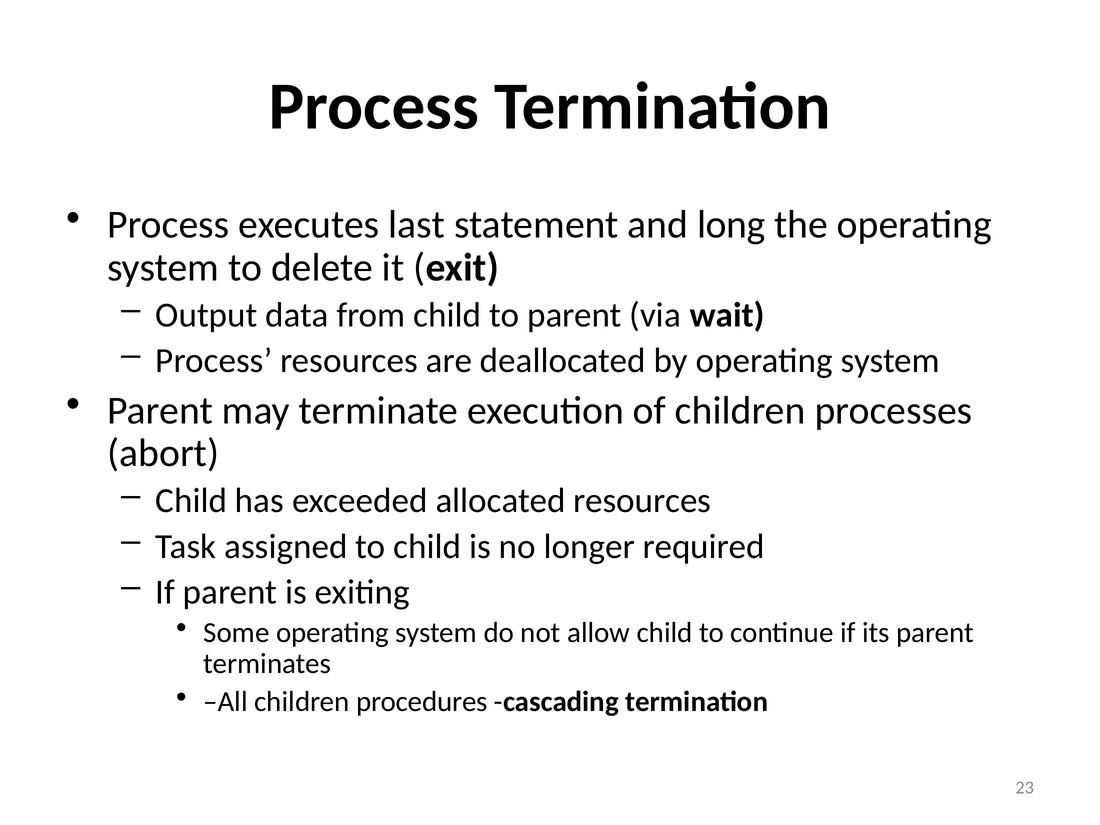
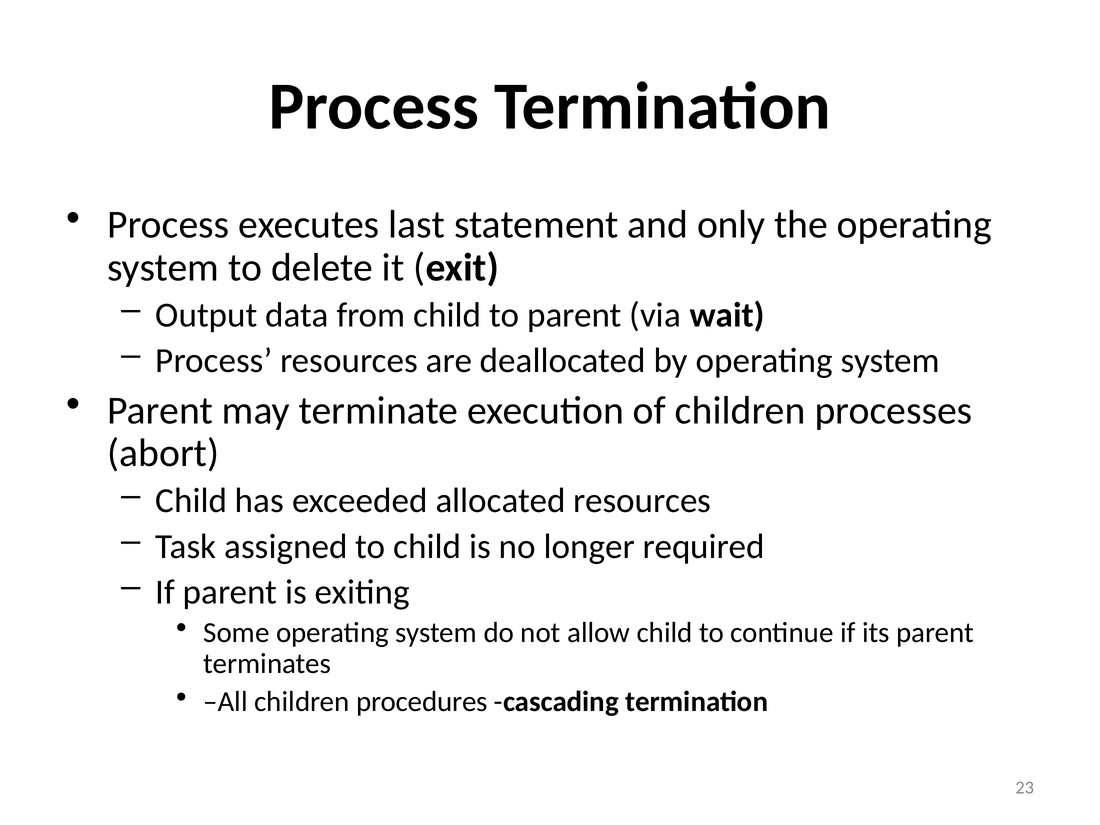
long: long -> only
